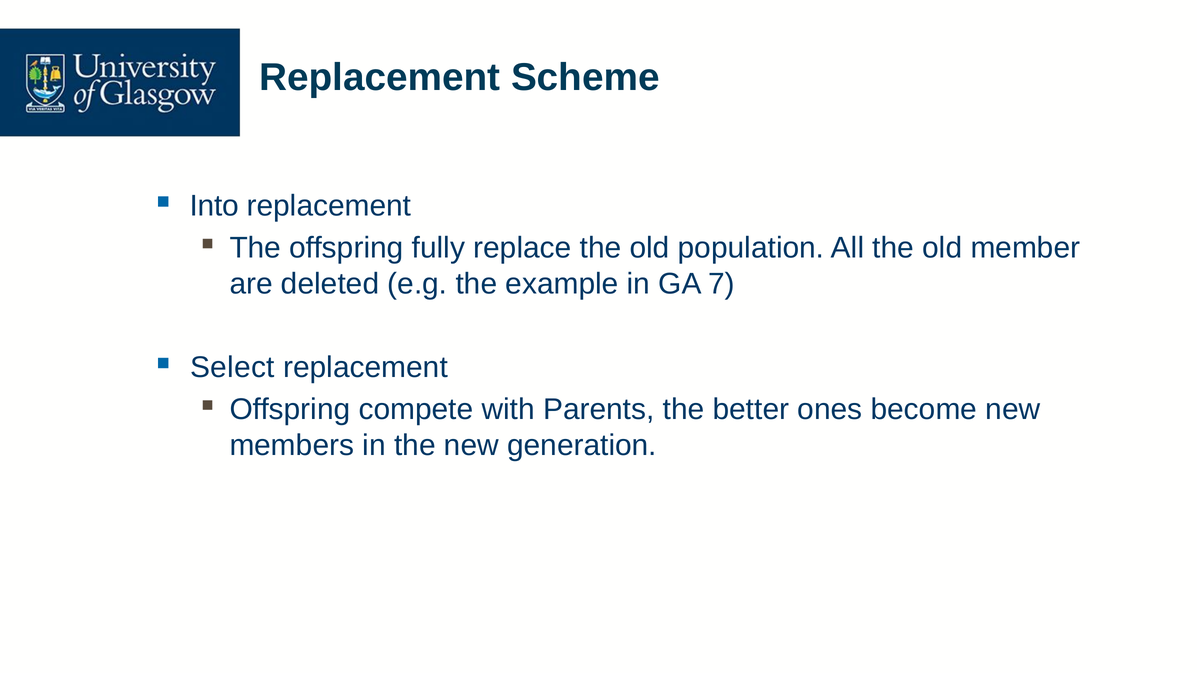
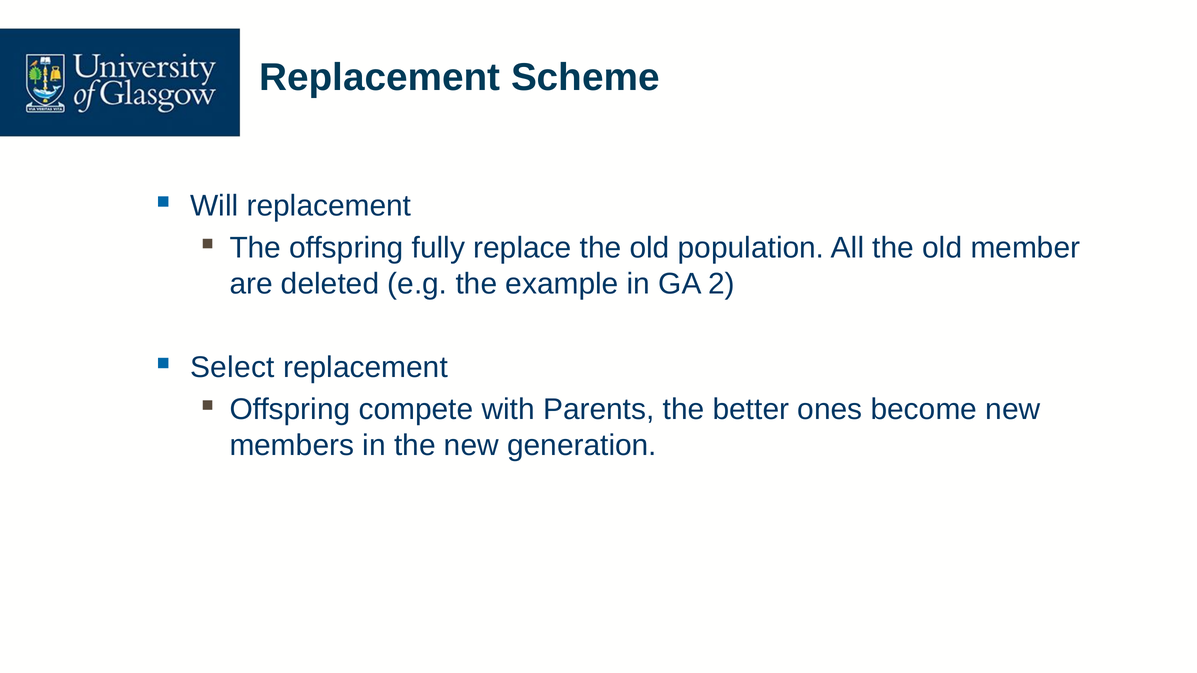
Into: Into -> Will
7: 7 -> 2
